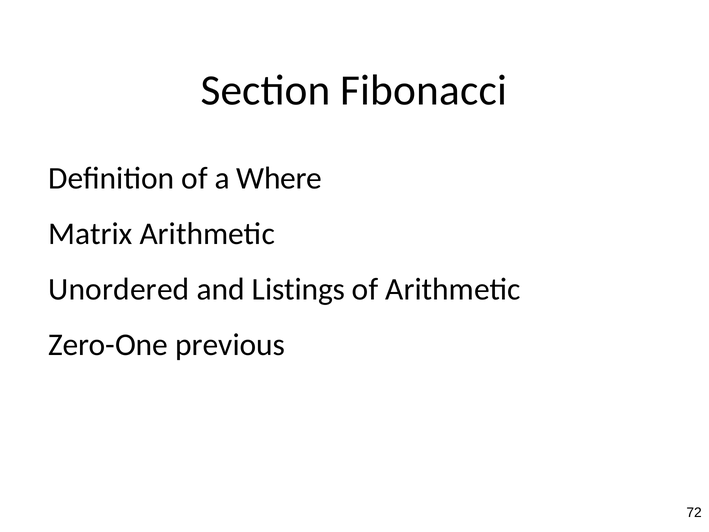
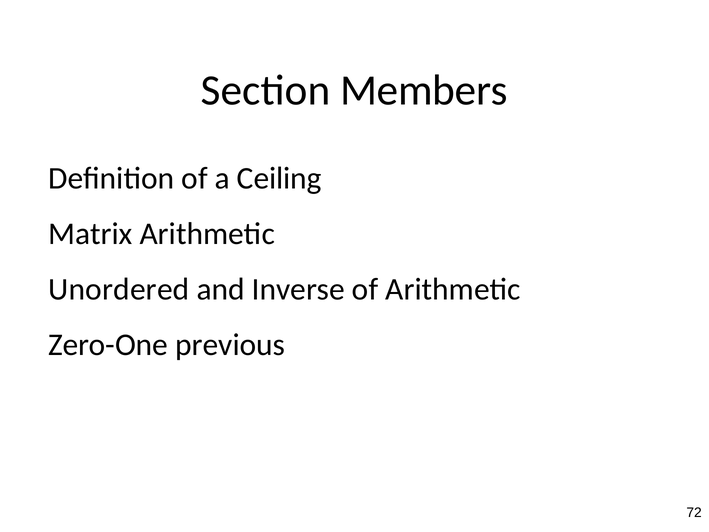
Fibonacci: Fibonacci -> Members
Where: Where -> Ceiling
Listings: Listings -> Inverse
